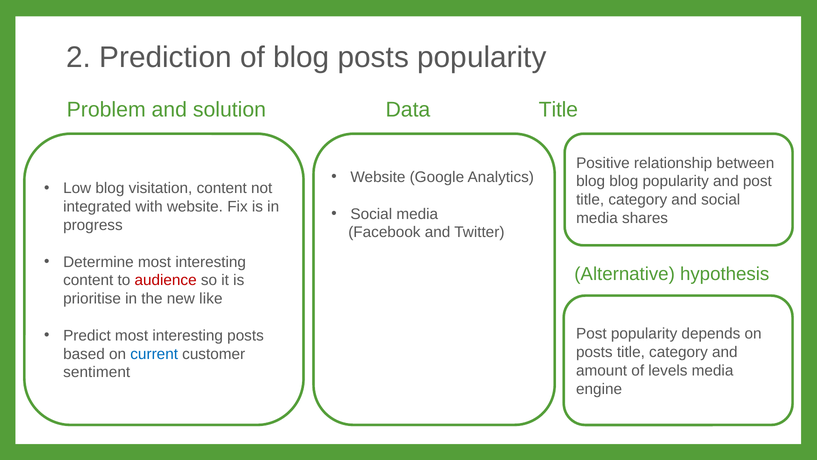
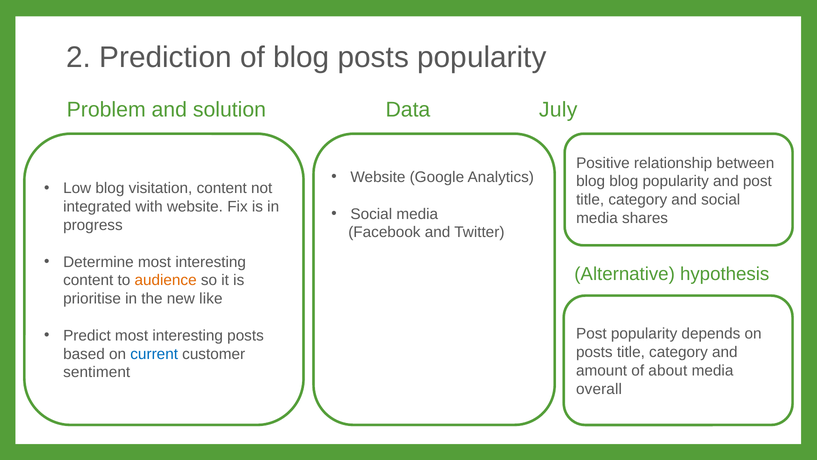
Data Title: Title -> July
audience colour: red -> orange
levels: levels -> about
engine: engine -> overall
